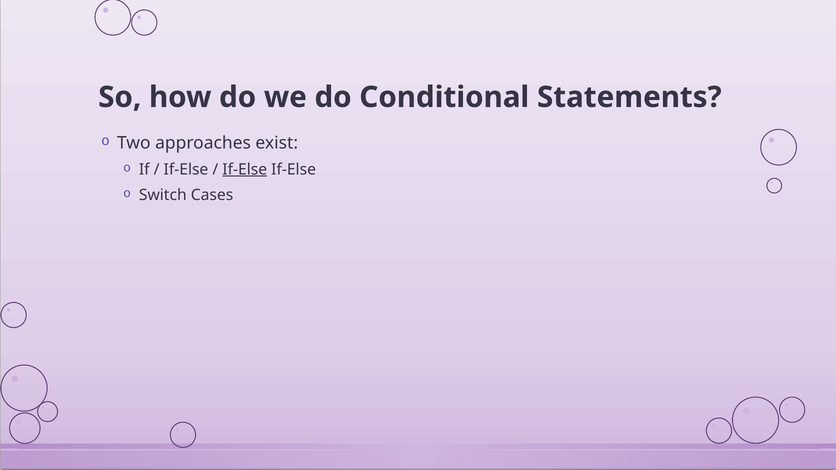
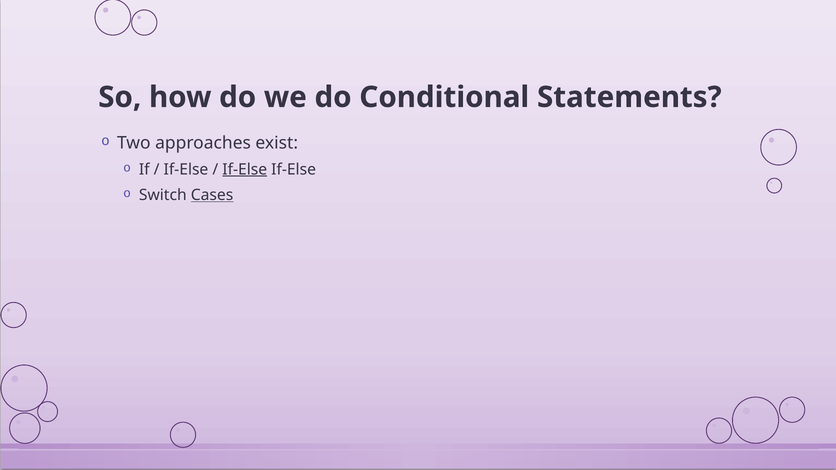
Cases underline: none -> present
